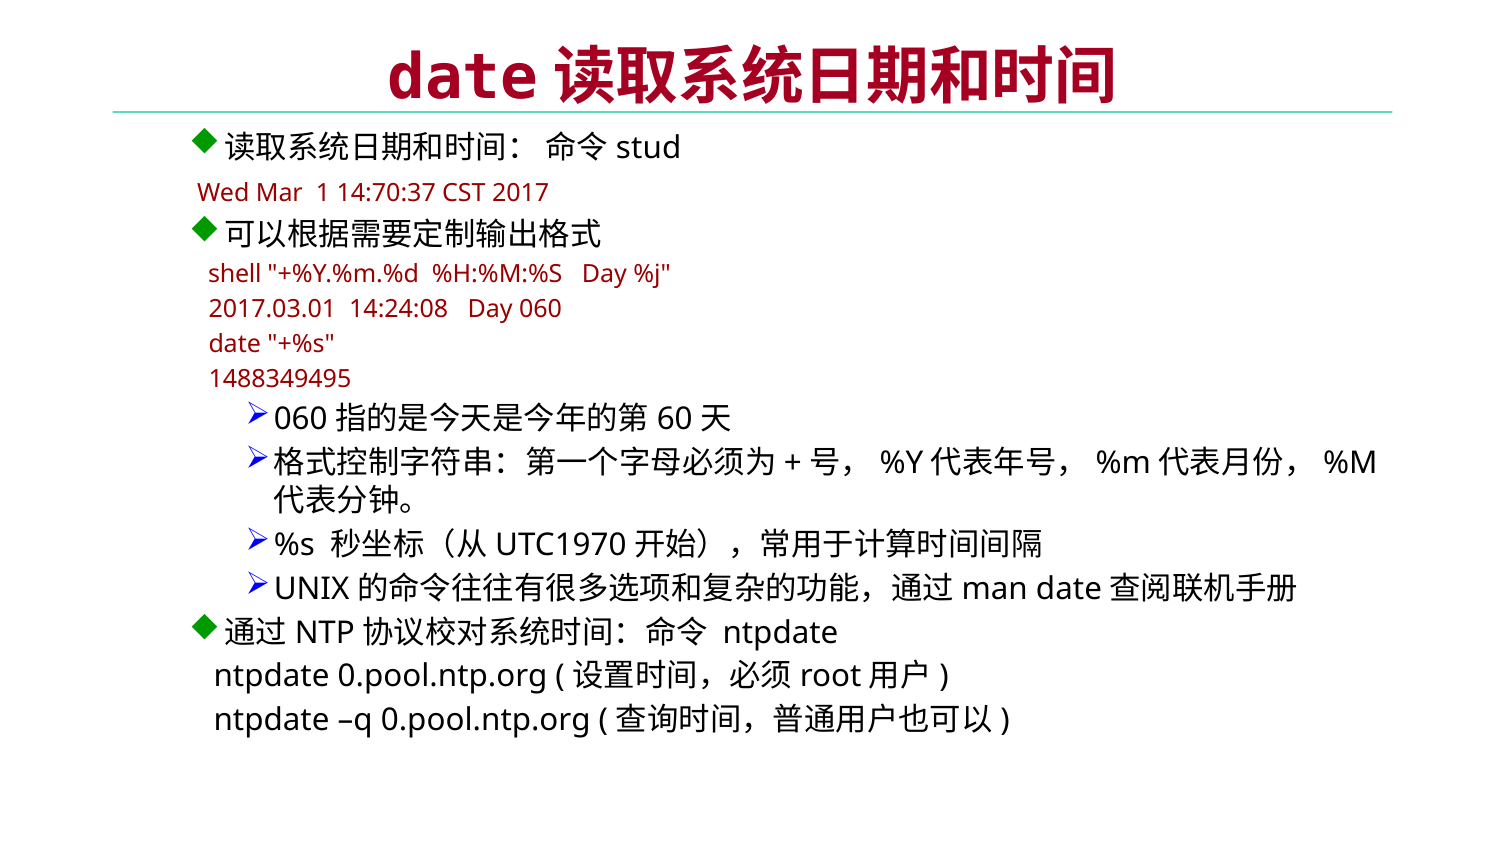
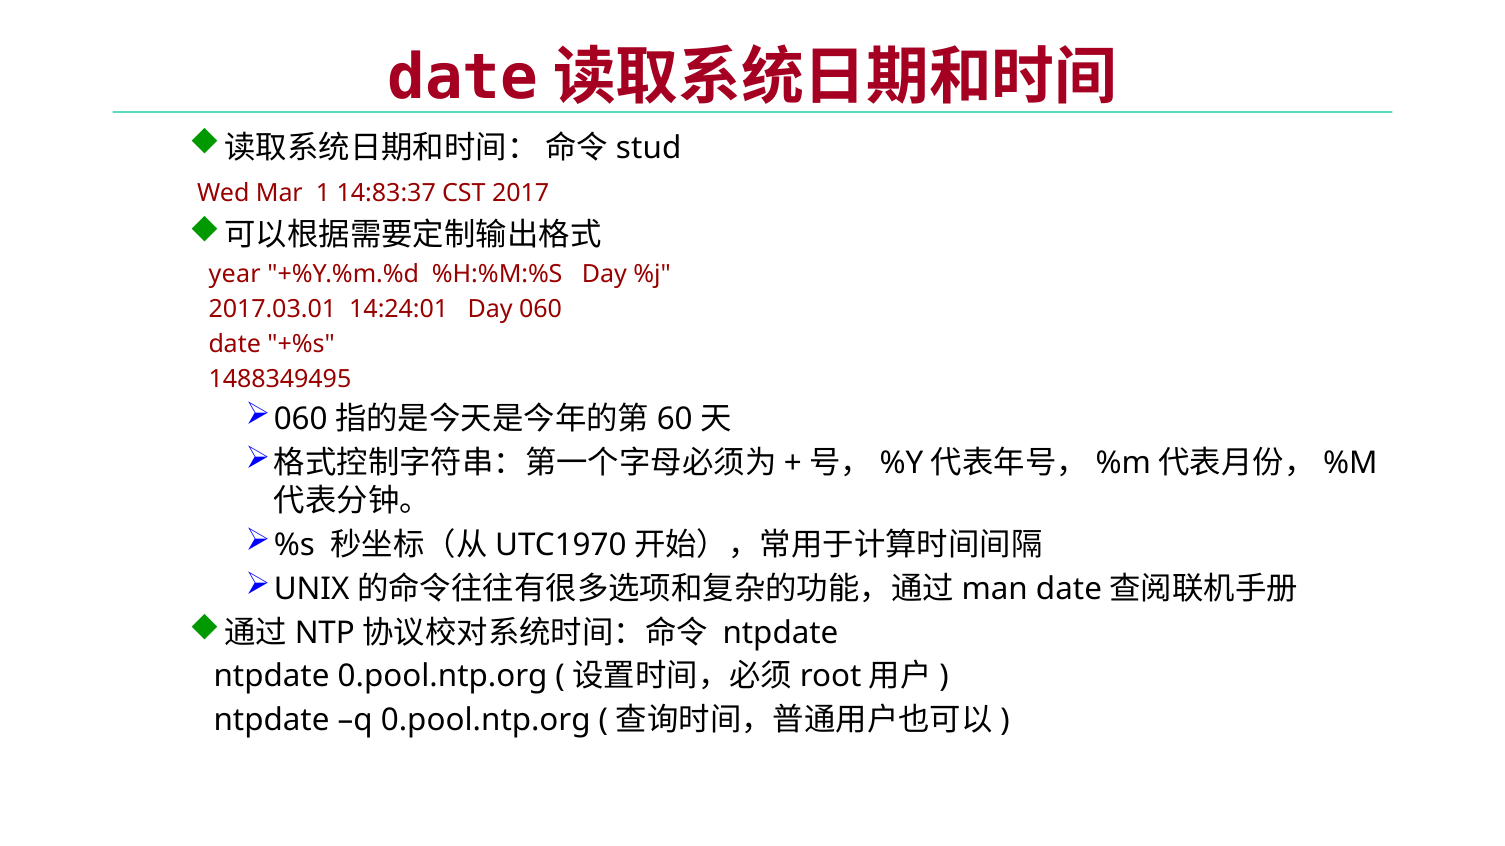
14:70:37: 14:70:37 -> 14:83:37
shell: shell -> year
14:24:08: 14:24:08 -> 14:24:01
